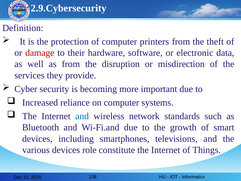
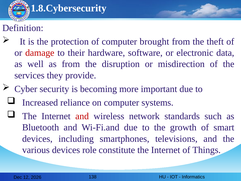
2.9.Cybersecurity: 2.9.Cybersecurity -> 1.8.Cybersecurity
printers: printers -> brought
and at (82, 116) colour: blue -> red
